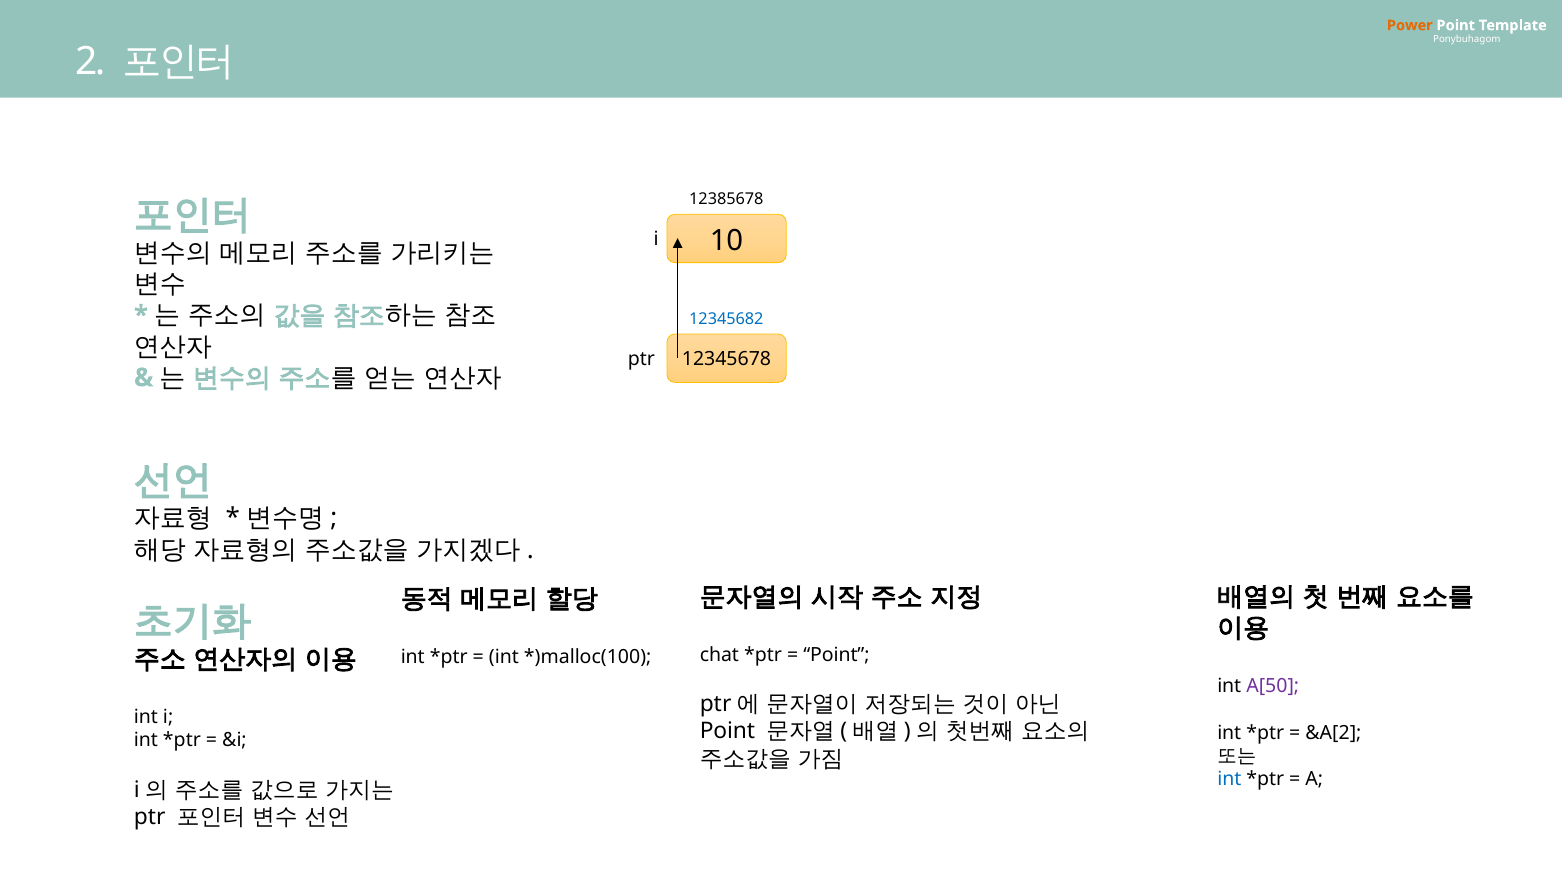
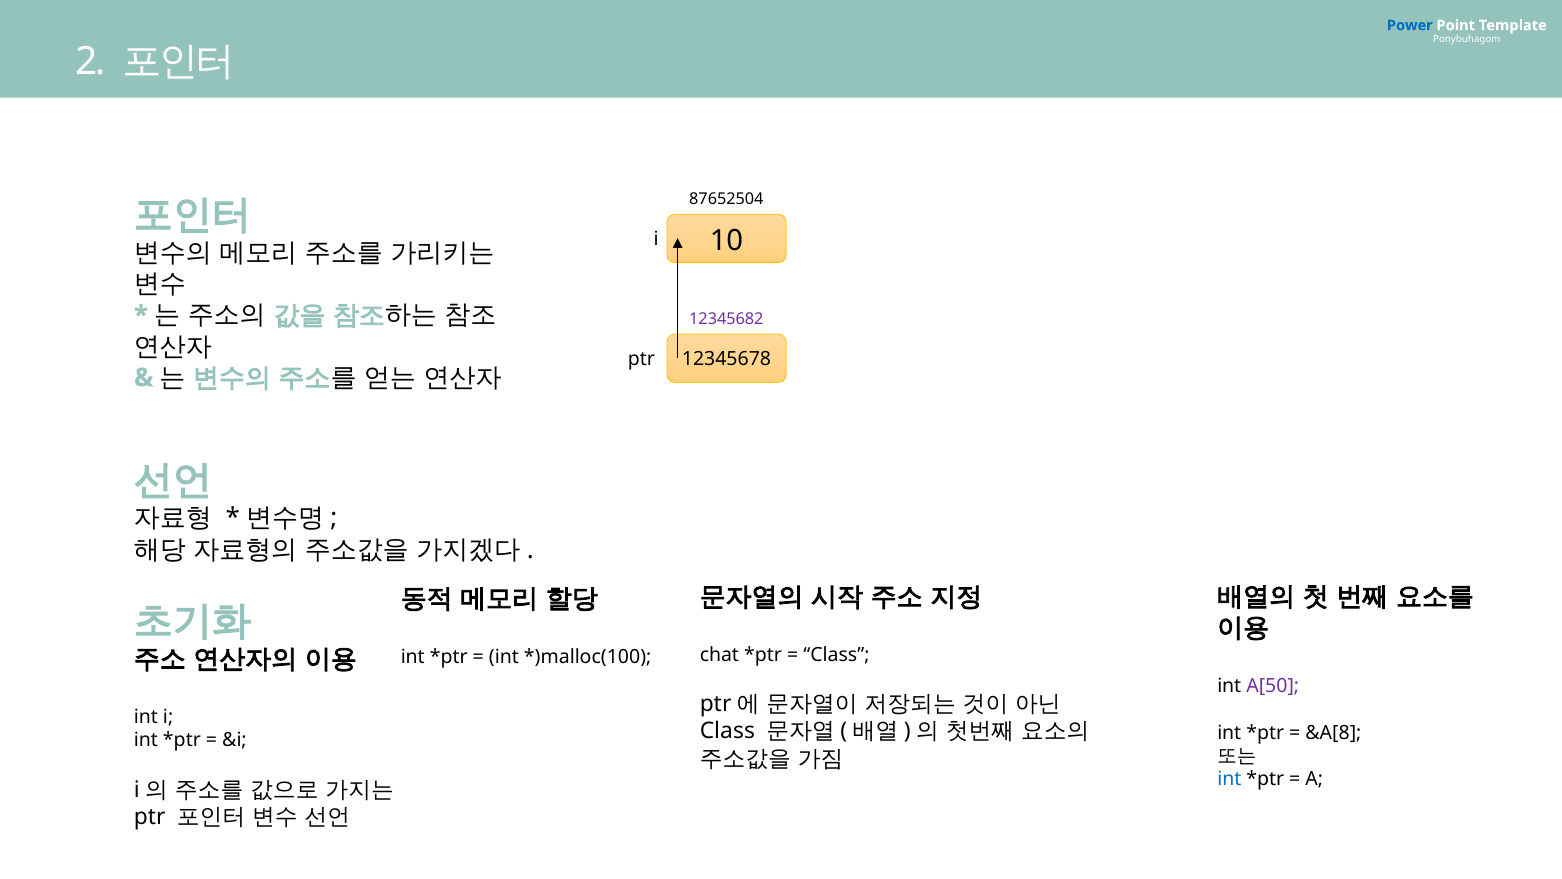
Power colour: orange -> blue
12385678: 12385678 -> 87652504
12345682 colour: blue -> purple
Point at (836, 655): Point -> Class
Point at (727, 731): Point -> Class
&A[2: &A[2 -> &A[8
